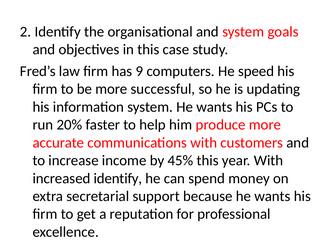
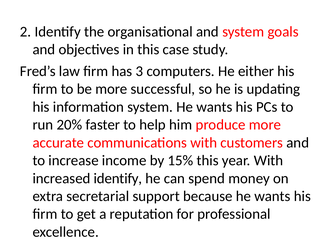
9: 9 -> 3
speed: speed -> either
45%: 45% -> 15%
